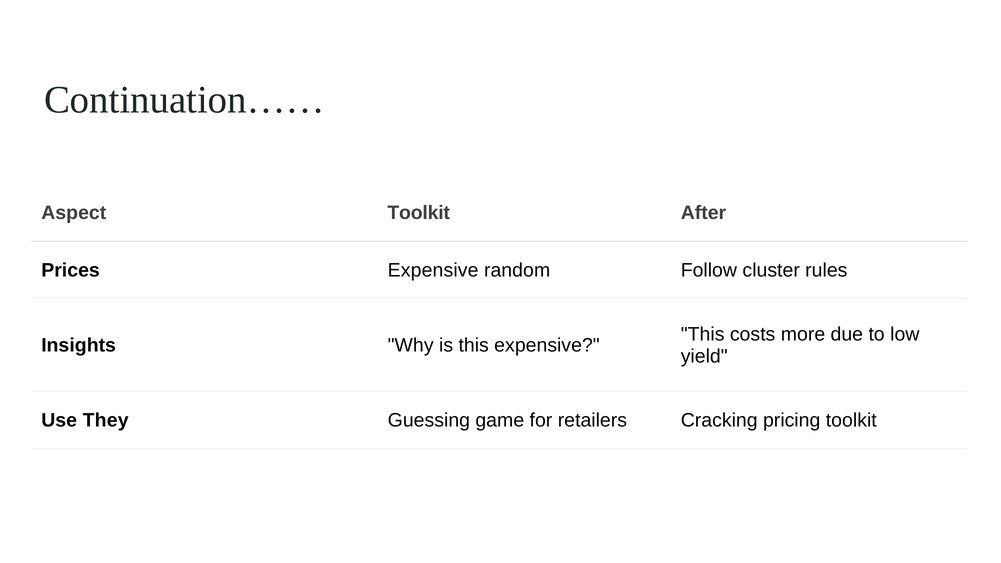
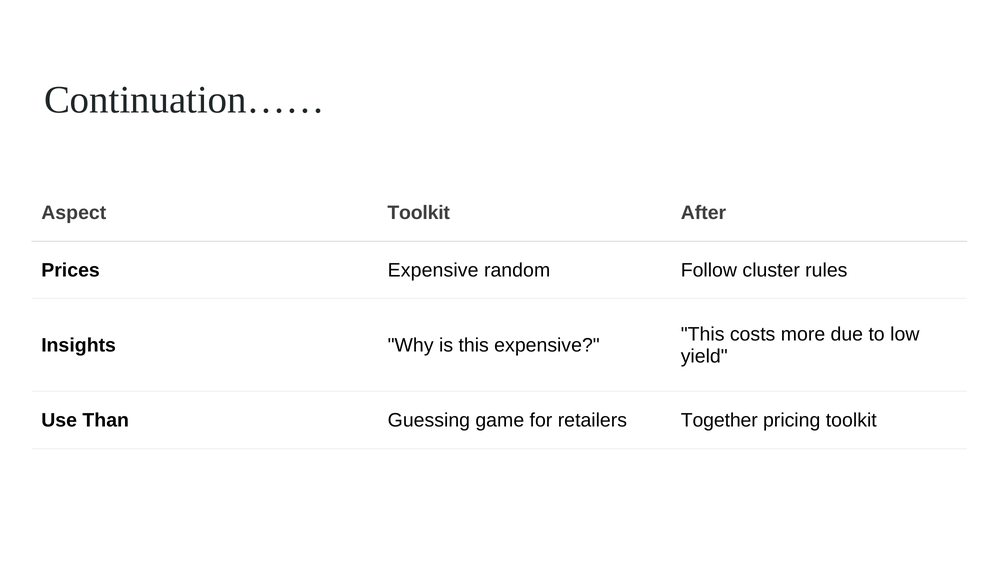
They: They -> Than
Cracking: Cracking -> Together
